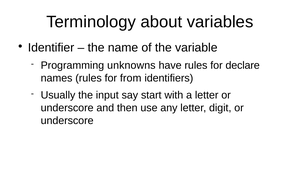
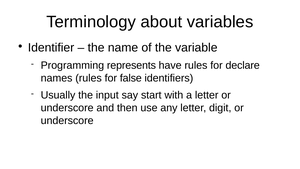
unknowns: unknowns -> represents
from: from -> false
